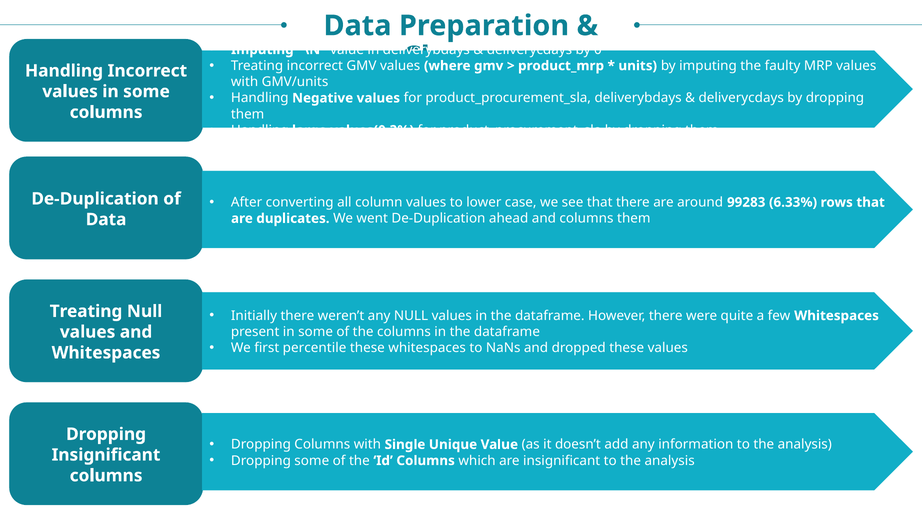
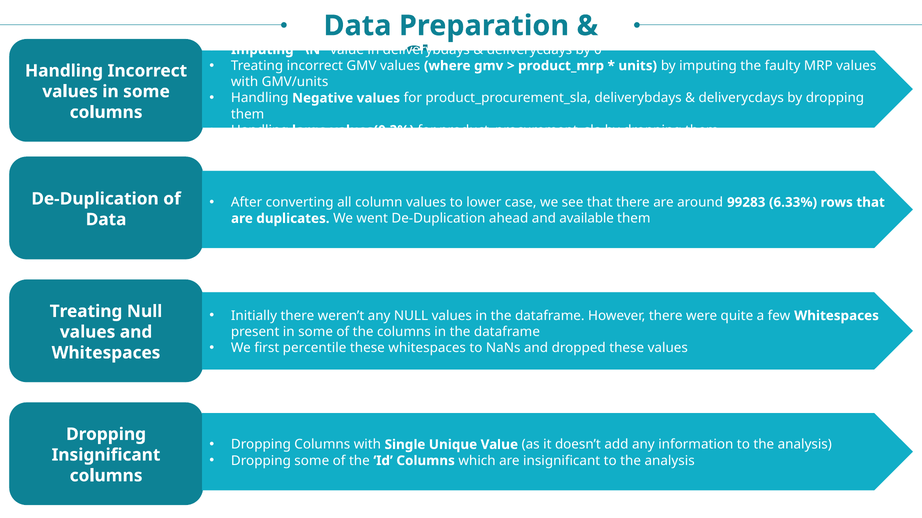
and columns: columns -> available
